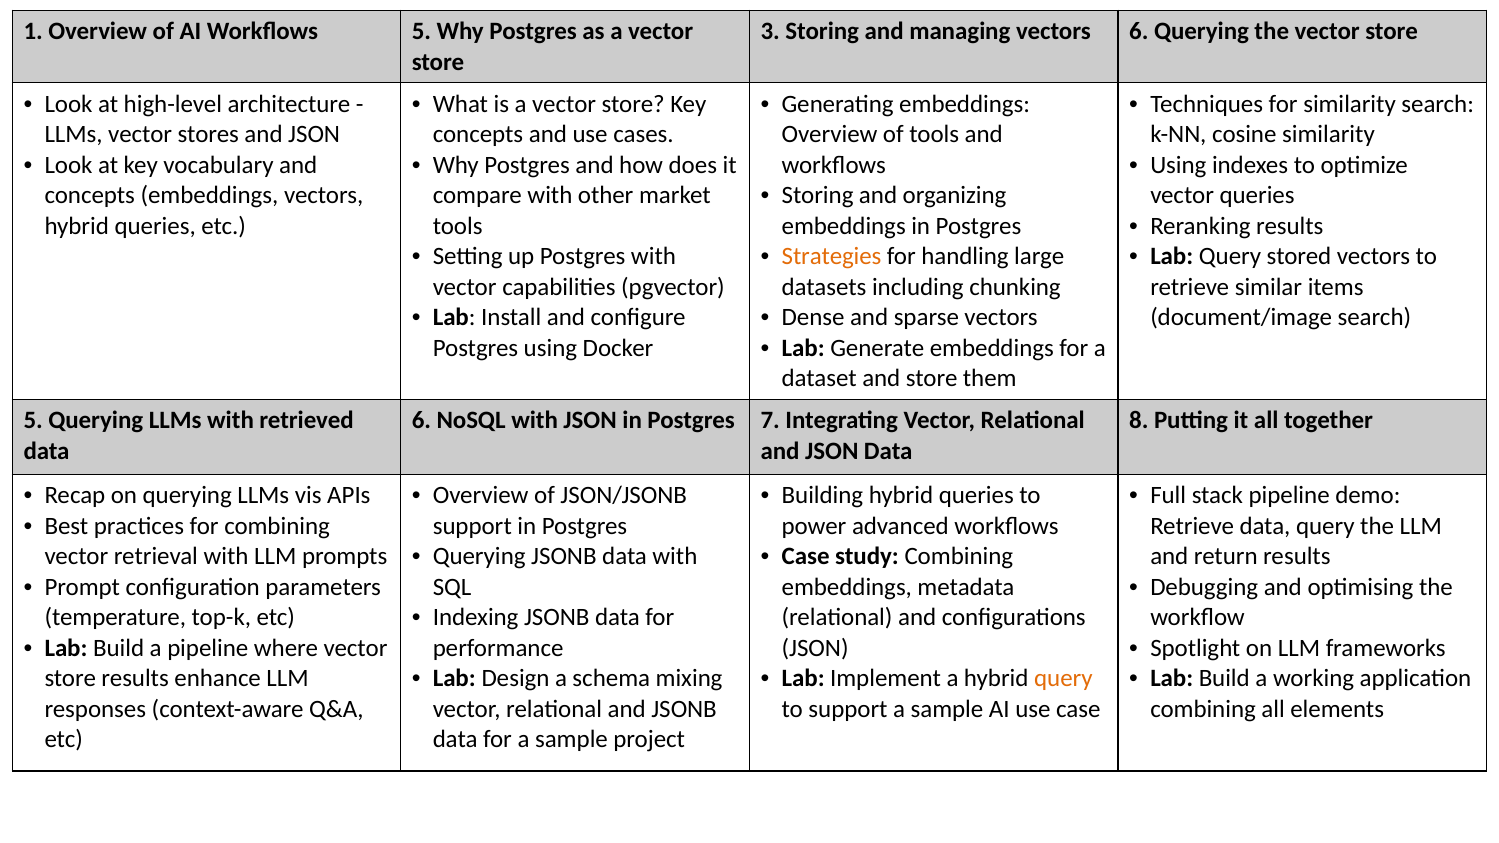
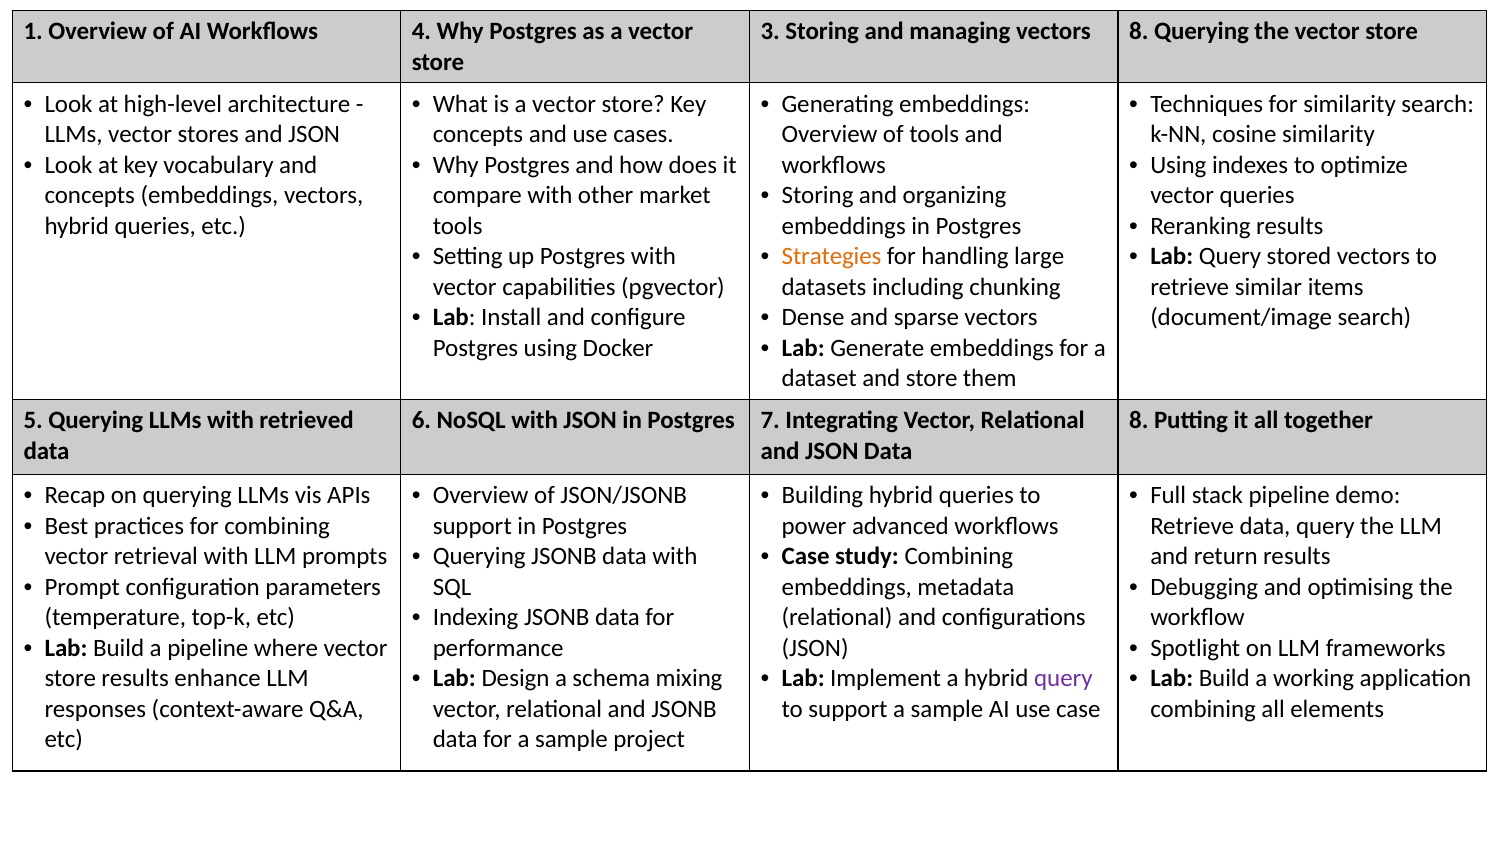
Workflows 5: 5 -> 4
vectors 6: 6 -> 8
query at (1063, 679) colour: orange -> purple
